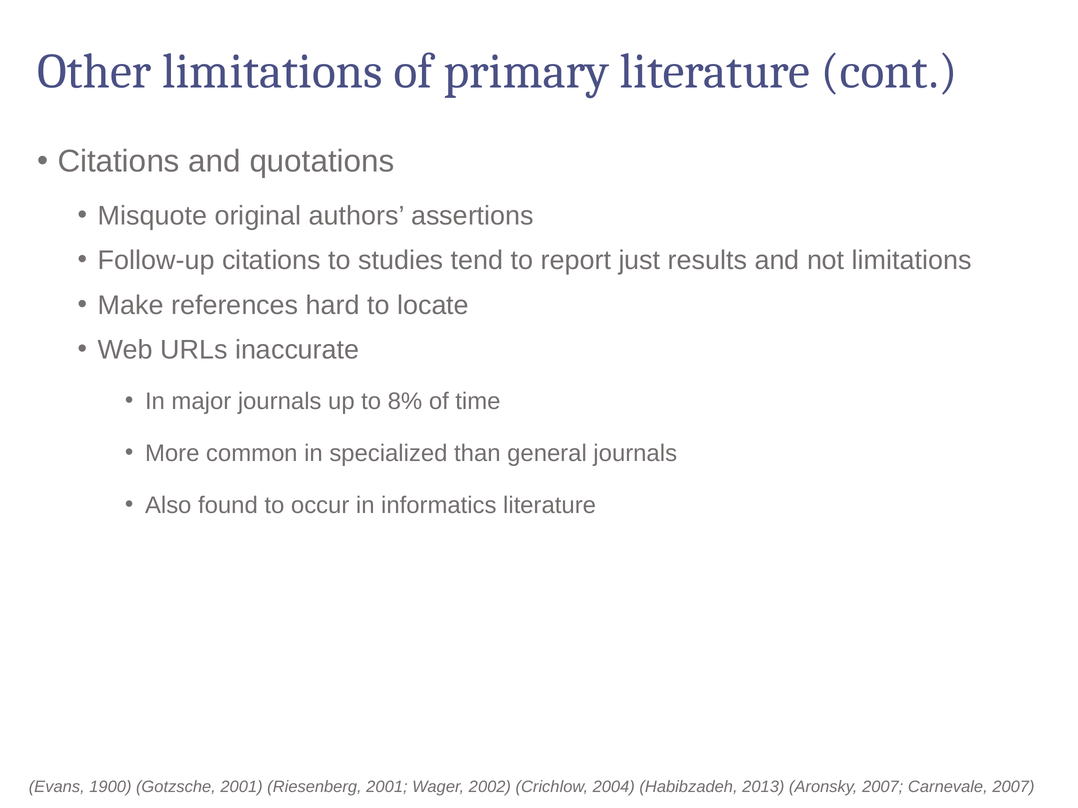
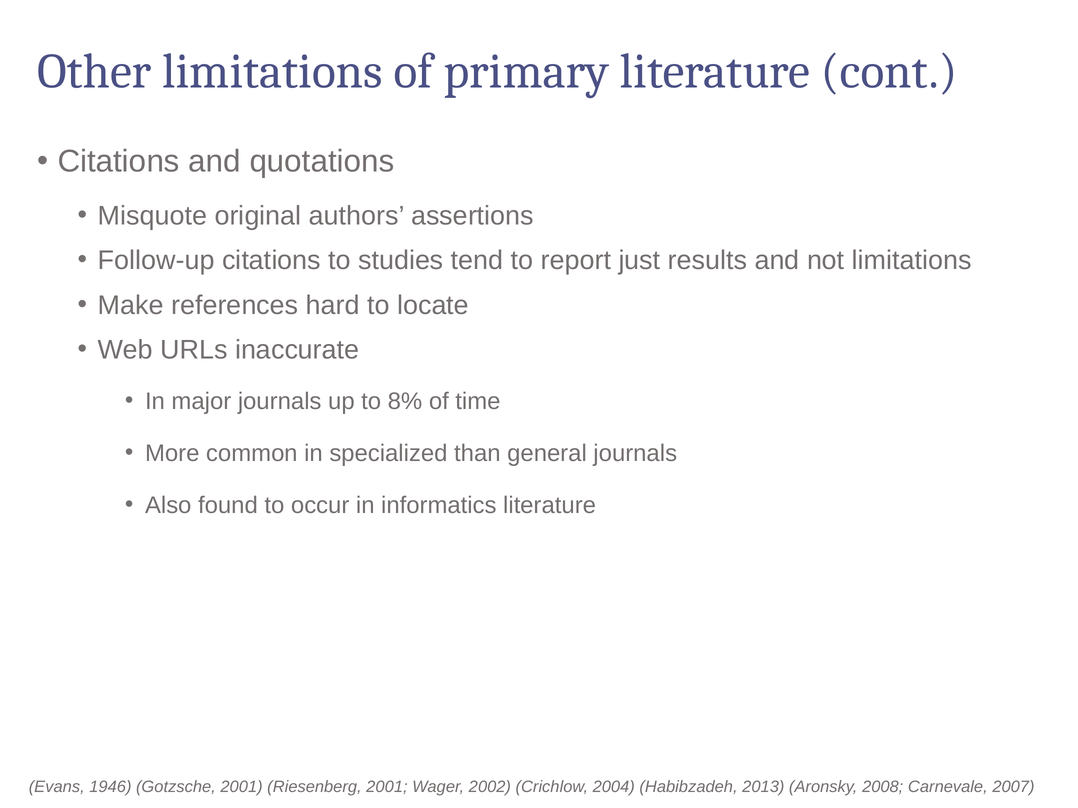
1900: 1900 -> 1946
Aronsky 2007: 2007 -> 2008
